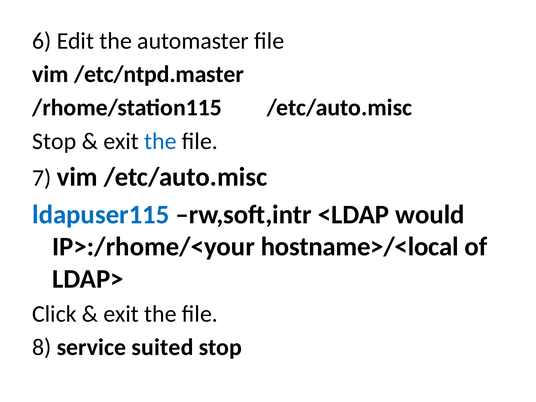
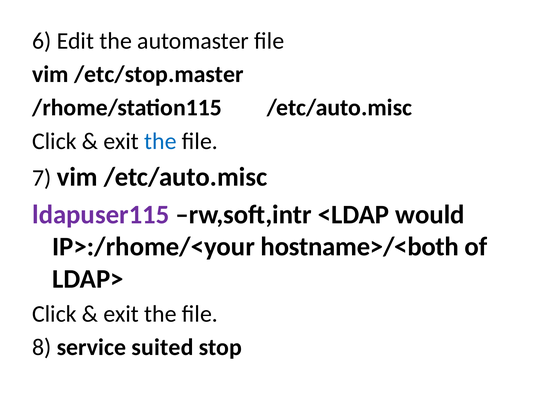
/etc/ntpd.master: /etc/ntpd.master -> /etc/stop.master
Stop at (54, 141): Stop -> Click
ldapuser115 colour: blue -> purple
hostname>/<local: hostname>/<local -> hostname>/<both
